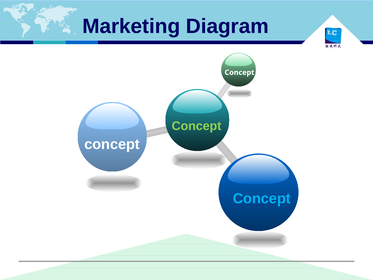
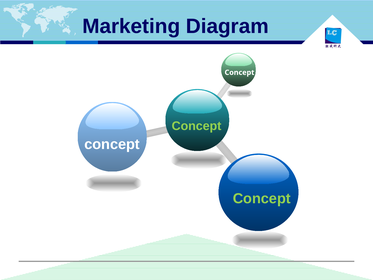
Concept at (262, 198) colour: light blue -> light green
